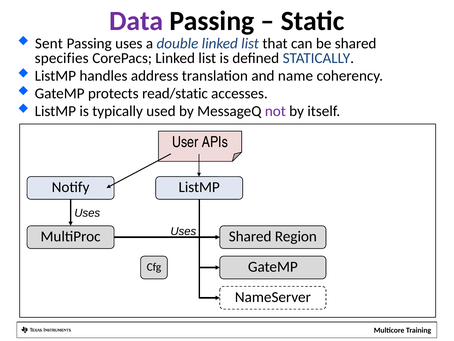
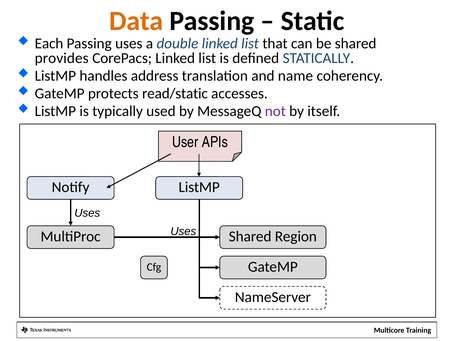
Data colour: purple -> orange
Sent: Sent -> Each
specifies: specifies -> provides
